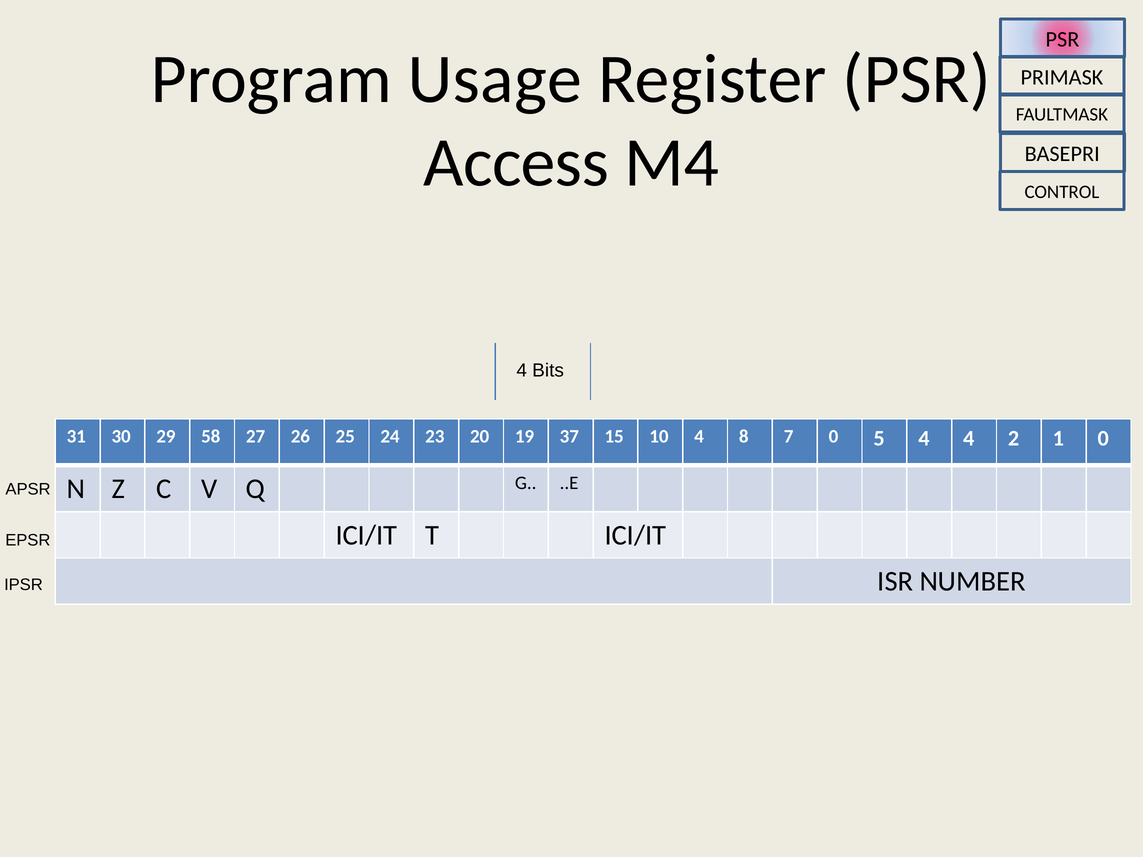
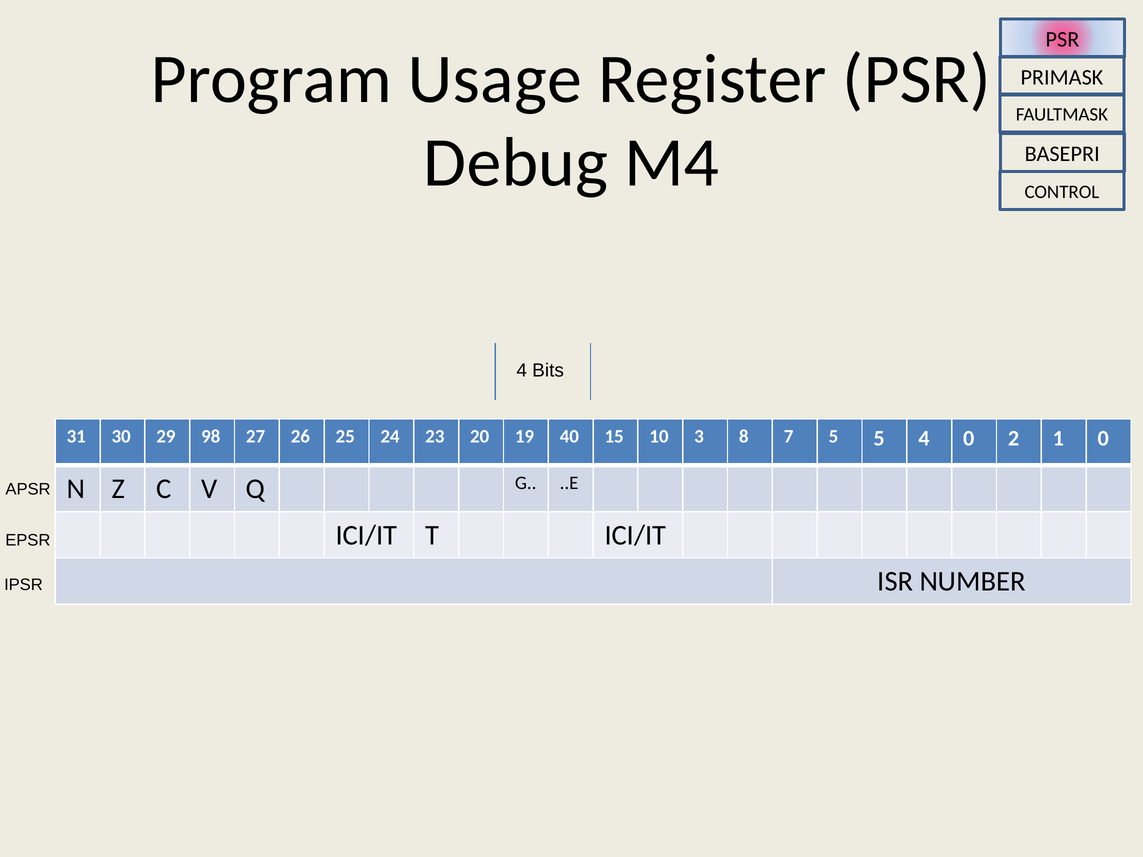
Access: Access -> Debug
58: 58 -> 98
37: 37 -> 40
10 4: 4 -> 3
7 0: 0 -> 5
4 4: 4 -> 0
